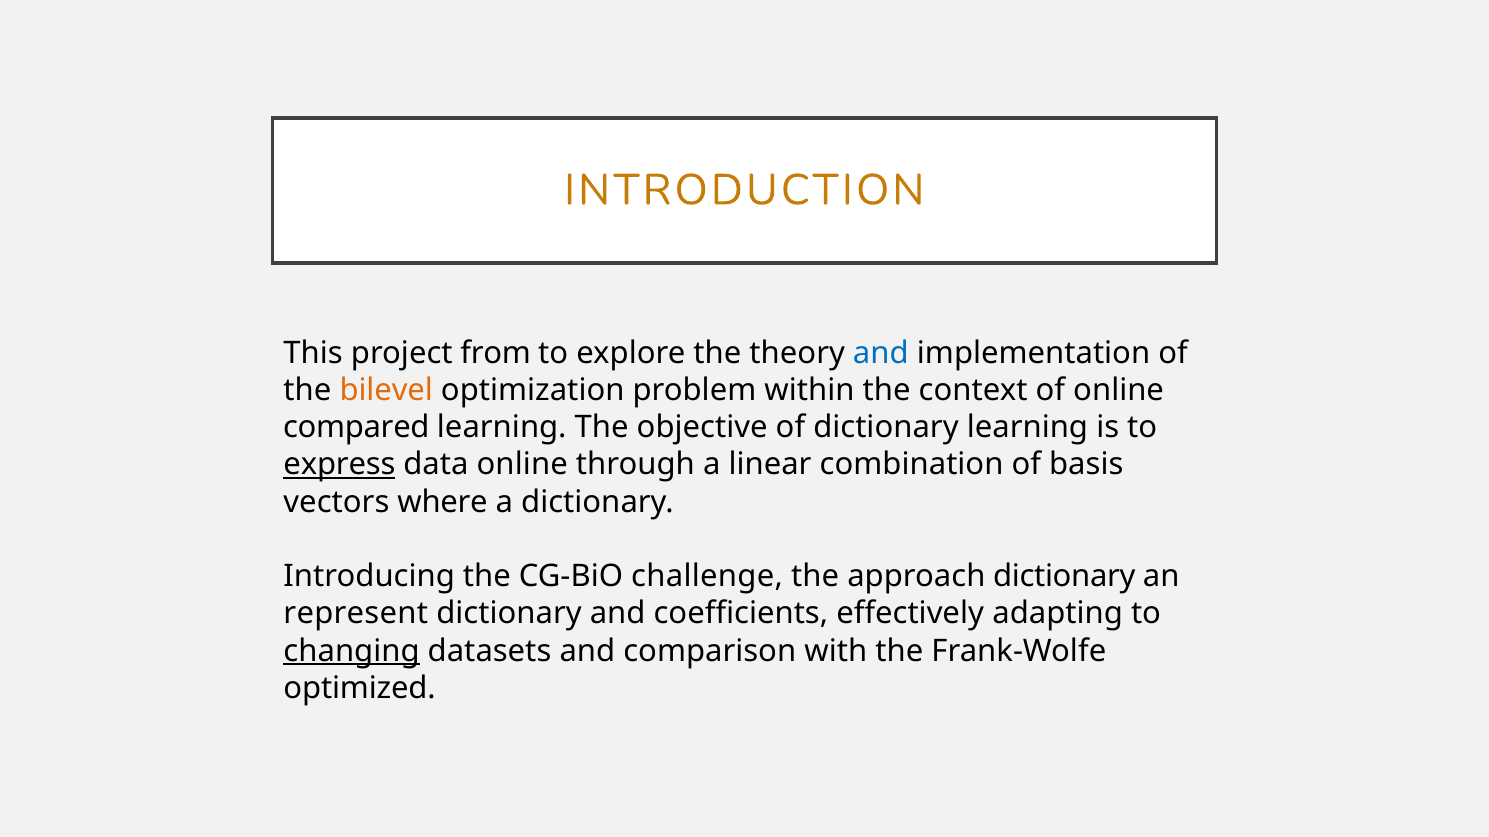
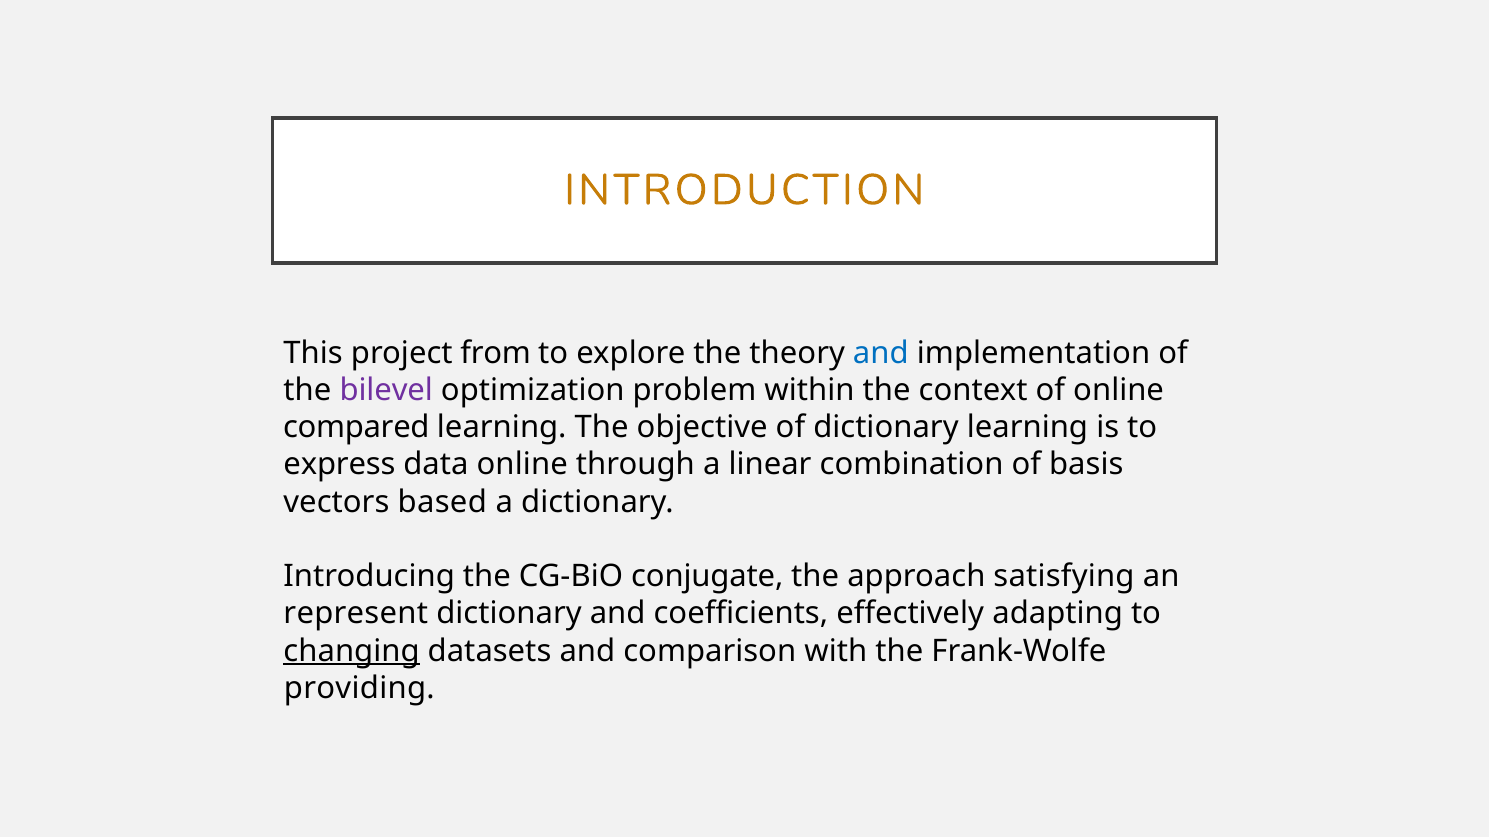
bilevel colour: orange -> purple
express underline: present -> none
where: where -> based
challenge: challenge -> conjugate
approach dictionary: dictionary -> satisfying
optimized: optimized -> providing
